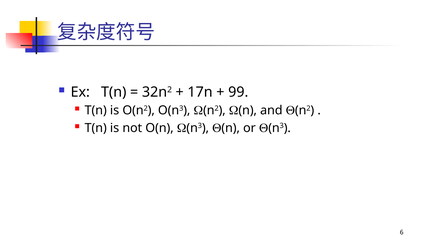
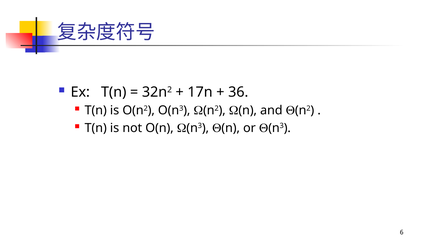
99: 99 -> 36
